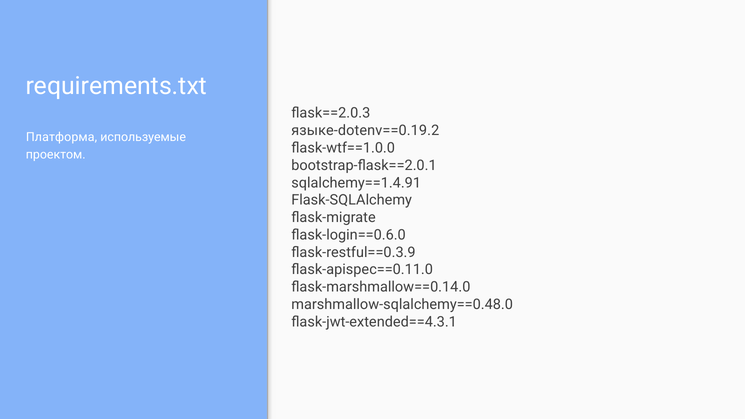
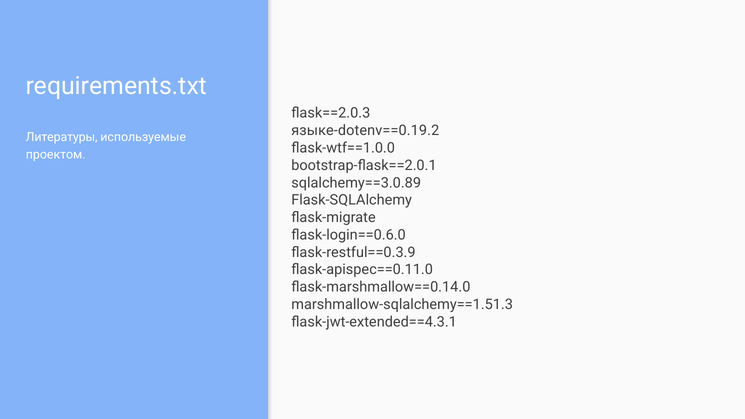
Платформа: Платформа -> Литературы
sqlalchemy==1.4.91: sqlalchemy==1.4.91 -> sqlalchemy==3.0.89
marshmallow-sqlalchemy==0.48.0: marshmallow-sqlalchemy==0.48.0 -> marshmallow-sqlalchemy==1.51.3
